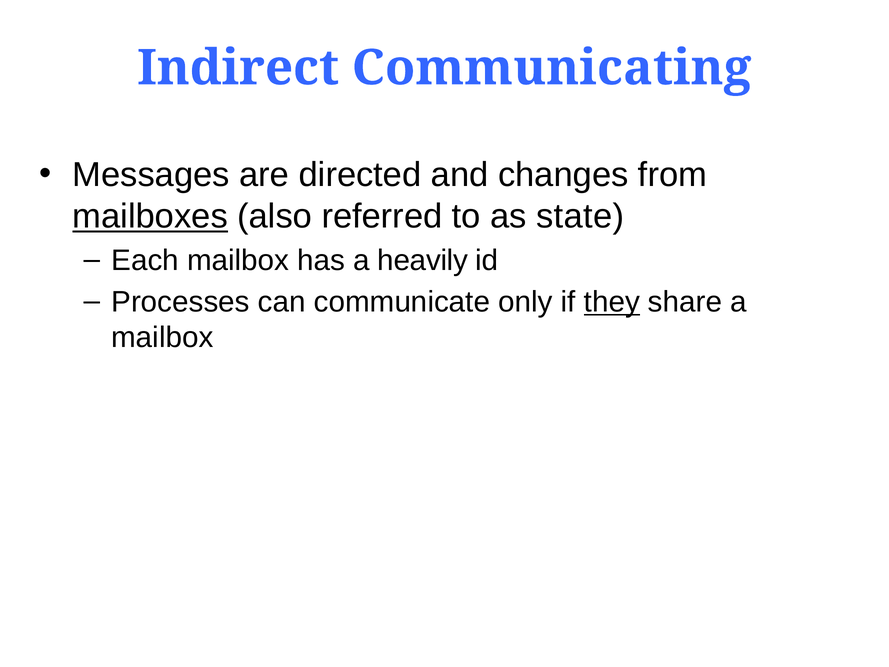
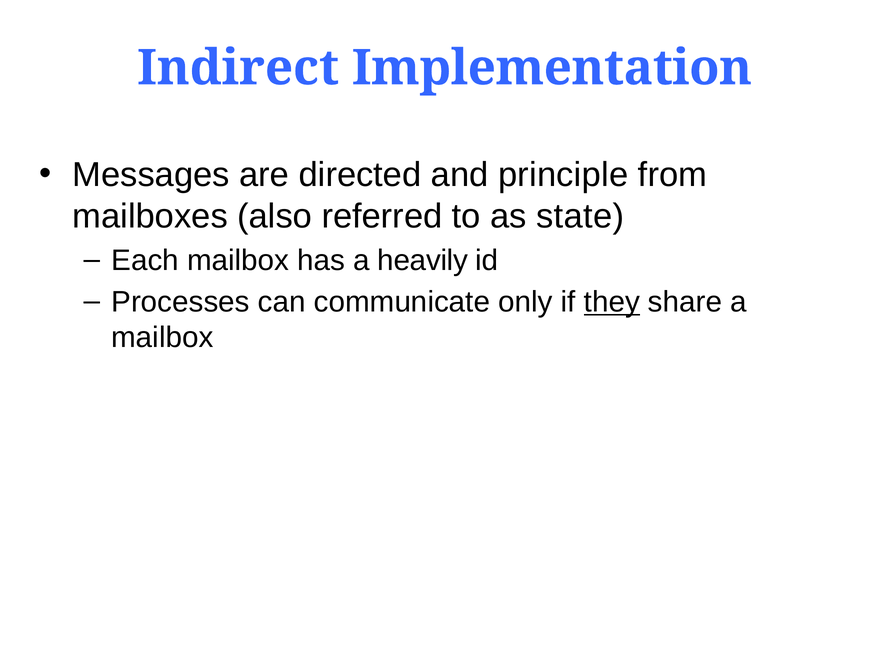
Communicating: Communicating -> Implementation
changes: changes -> principle
mailboxes underline: present -> none
